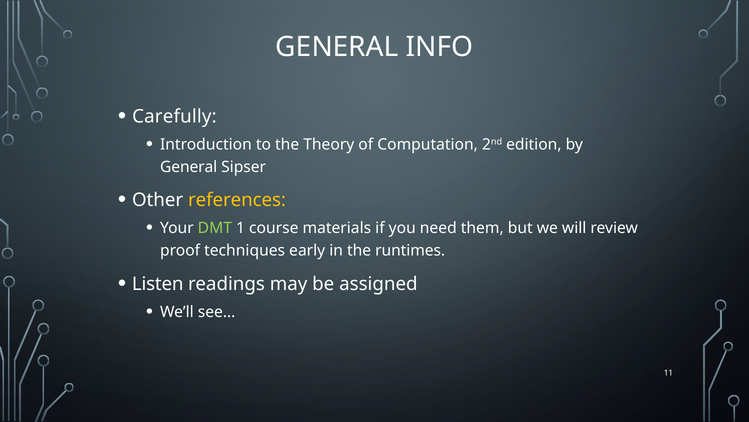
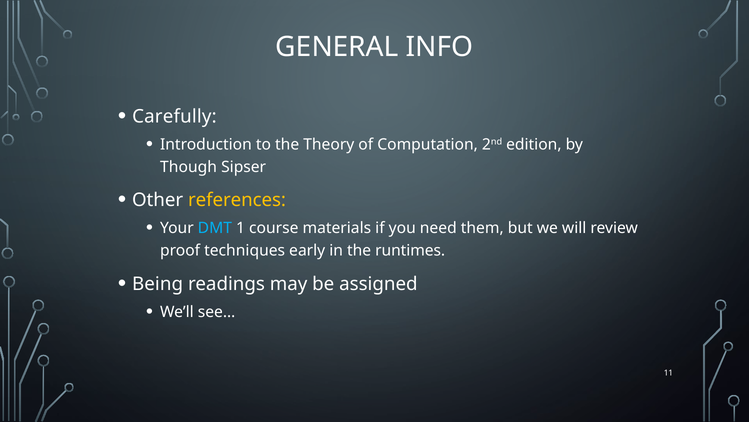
General at (189, 167): General -> Though
DMT colour: light green -> light blue
Listen: Listen -> Being
